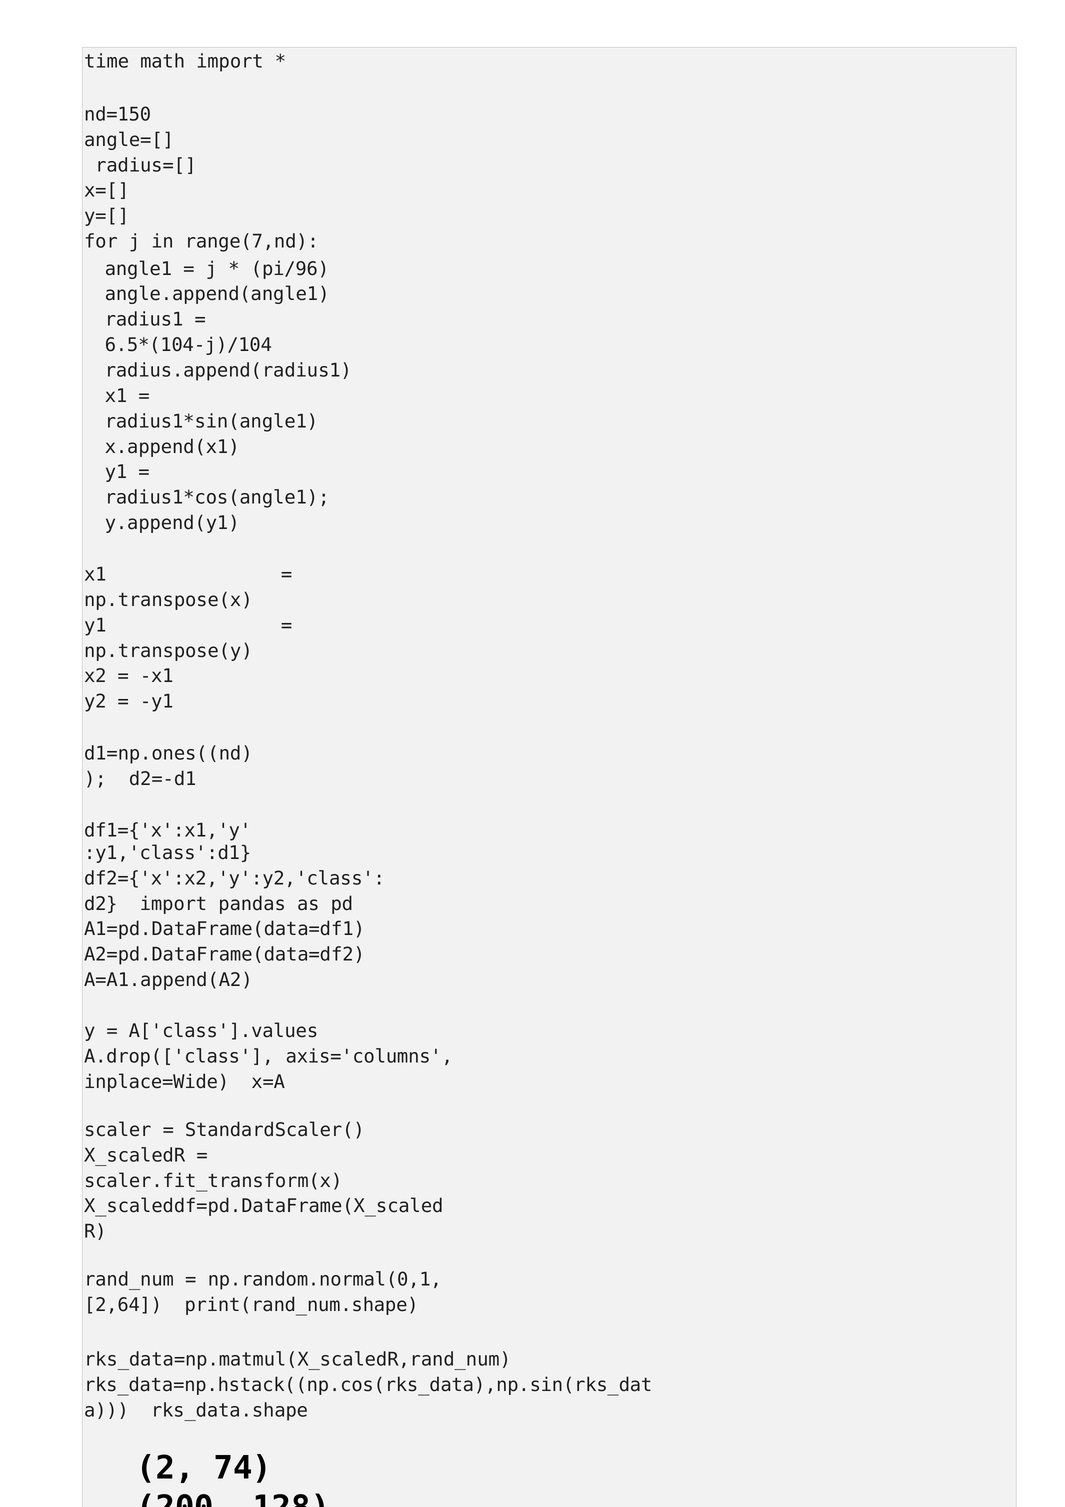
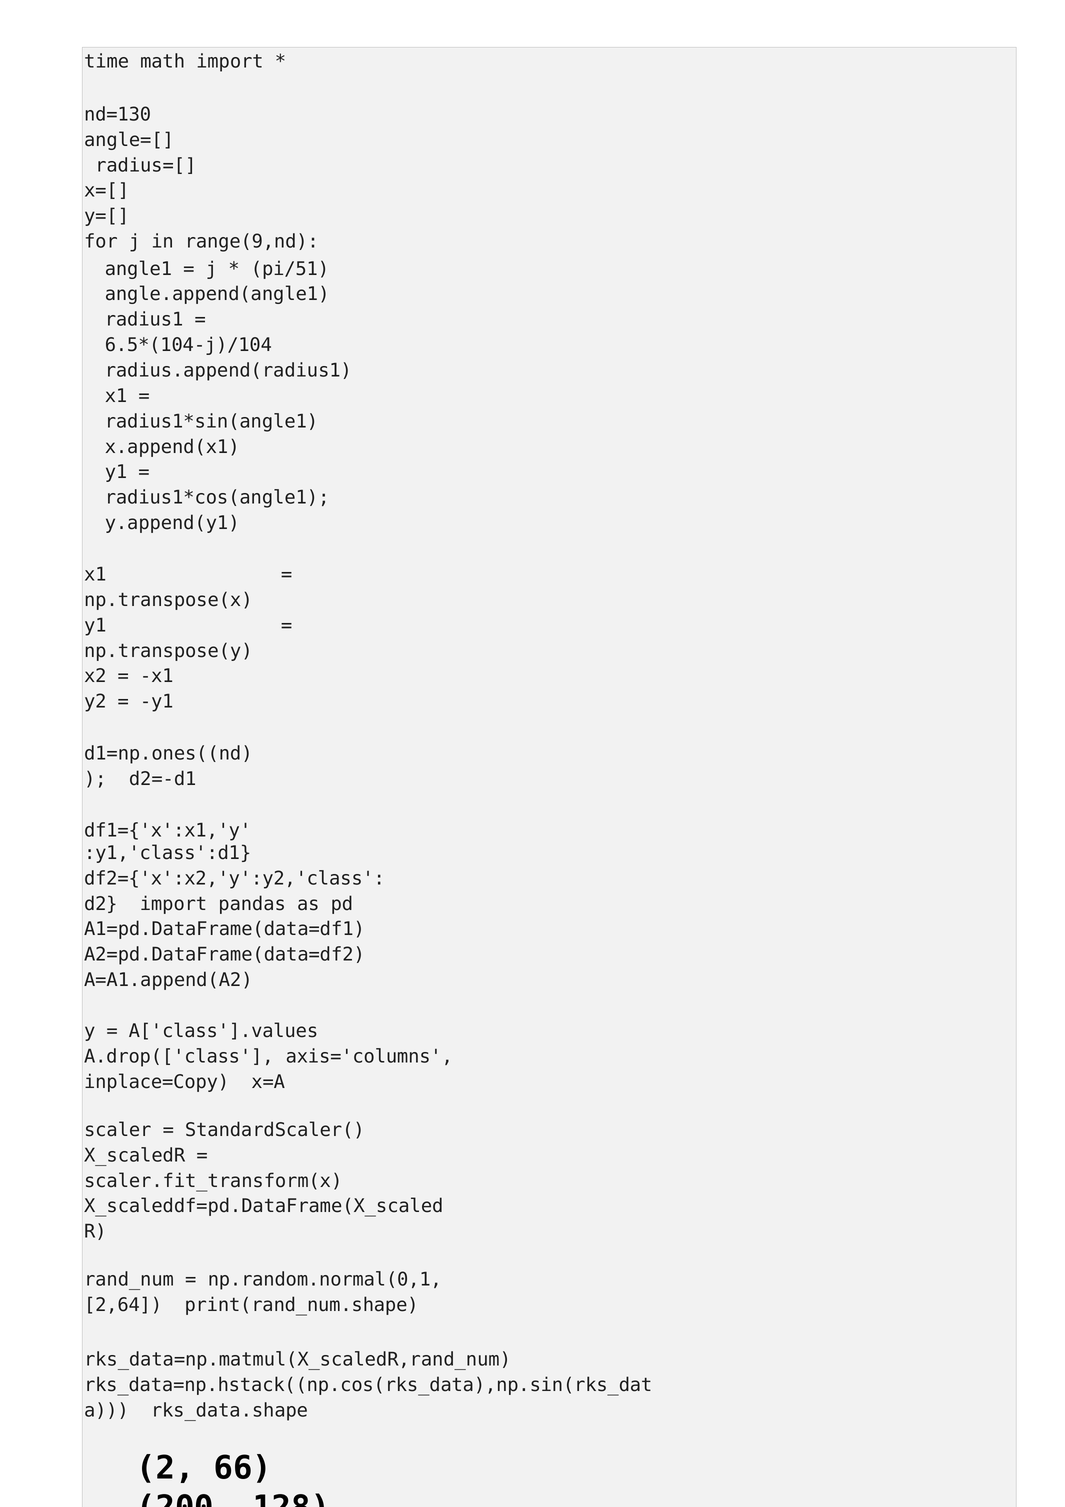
nd=150: nd=150 -> nd=130
range(7,nd: range(7,nd -> range(9,nd
pi/96: pi/96 -> pi/51
inplace=Wide: inplace=Wide -> inplace=Copy
74: 74 -> 66
